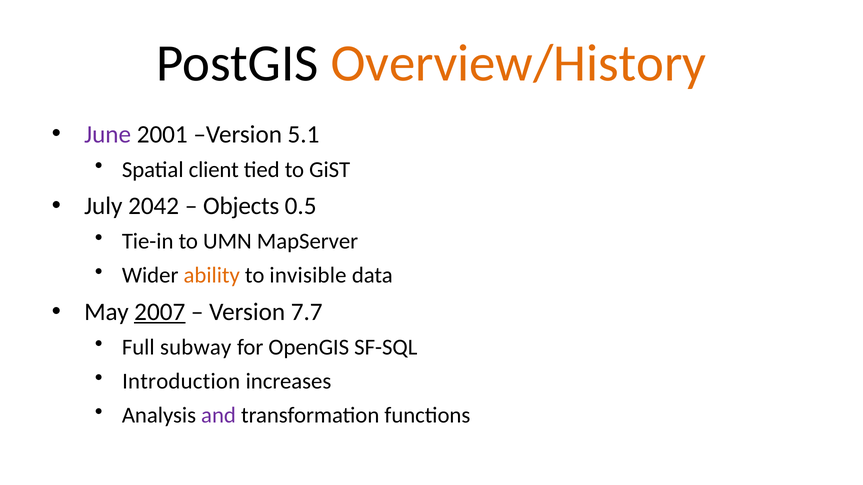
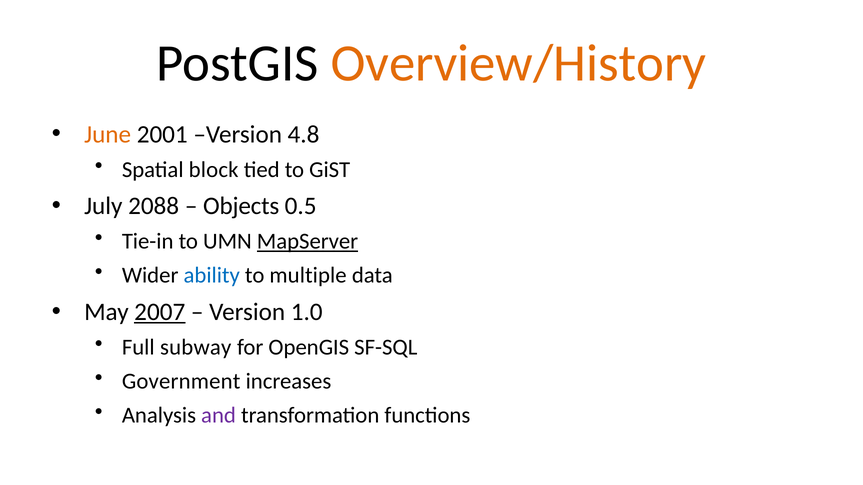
June colour: purple -> orange
5.1: 5.1 -> 4.8
client: client -> block
2042: 2042 -> 2088
MapServer underline: none -> present
ability colour: orange -> blue
invisible: invisible -> multiple
7.7: 7.7 -> 1.0
Introduction: Introduction -> Government
